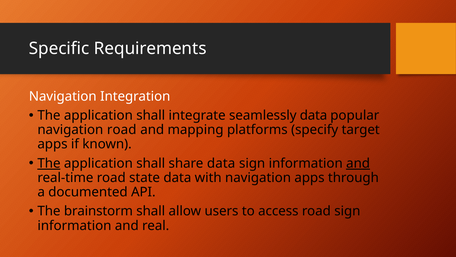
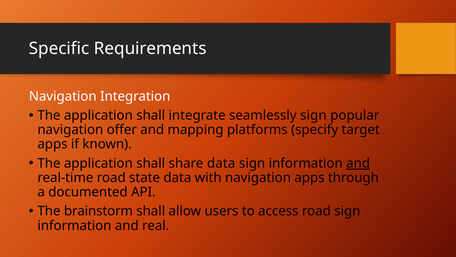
seamlessly data: data -> sign
navigation road: road -> offer
The at (49, 163) underline: present -> none
